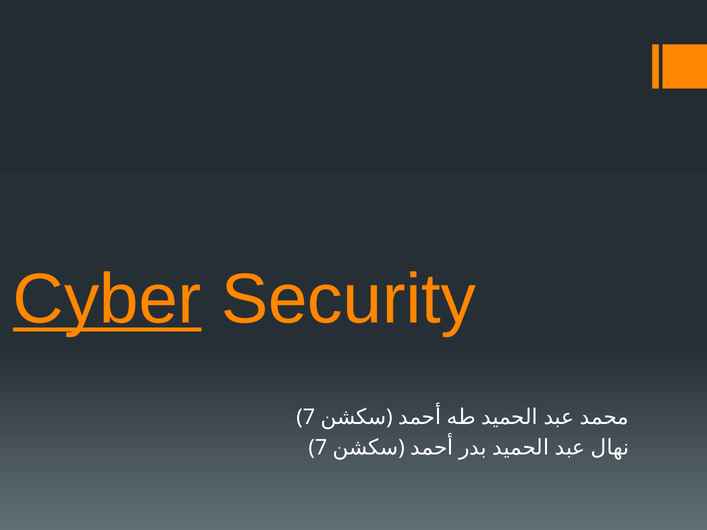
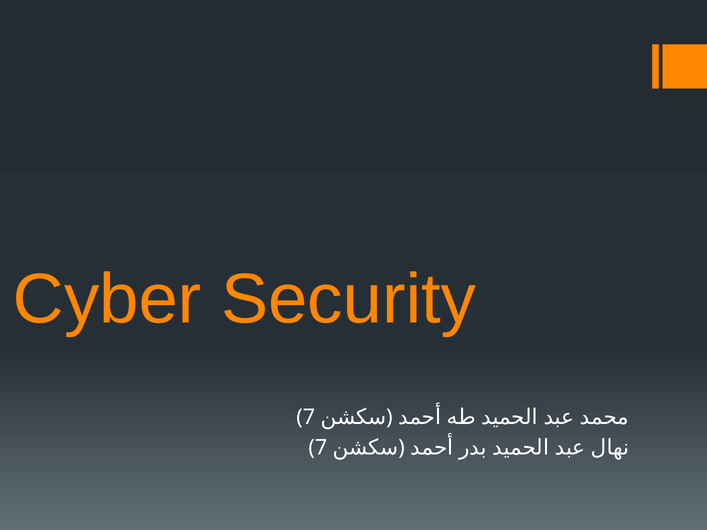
Cyber underline: present -> none
